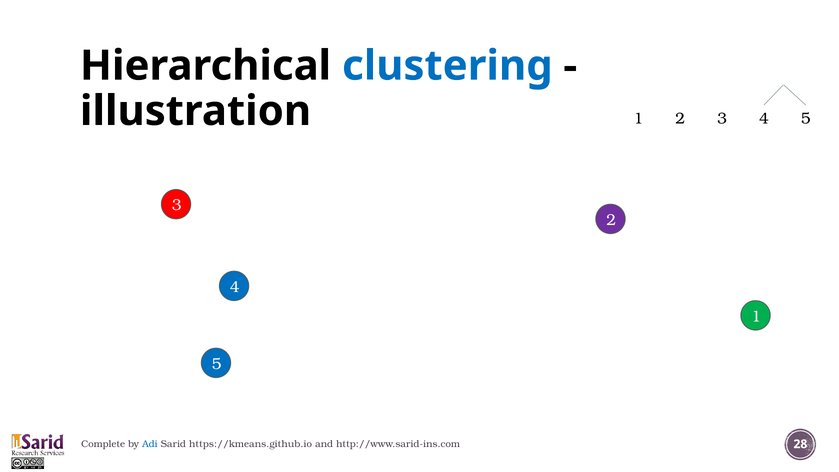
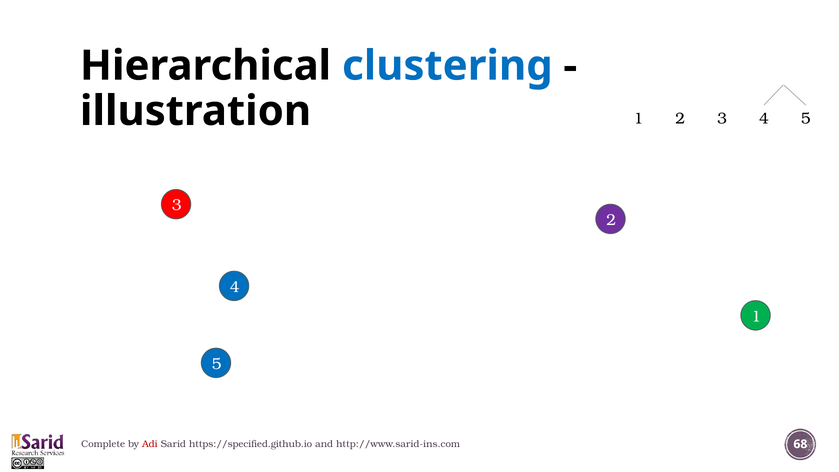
Adi colour: blue -> red
https://kmeans.github.io: https://kmeans.github.io -> https://specified.github.io
28: 28 -> 68
